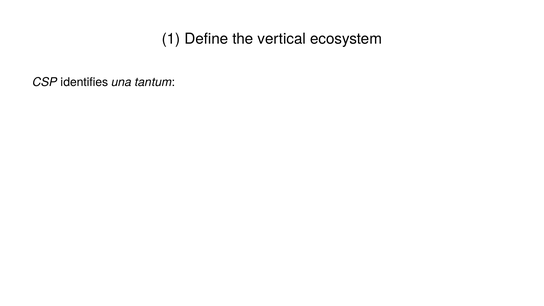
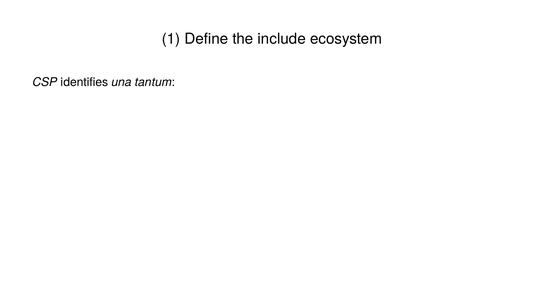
vertical: vertical -> include
